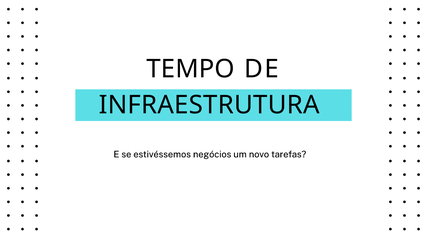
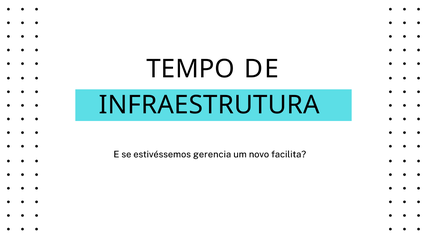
negócios: negócios -> gerencia
tarefas: tarefas -> facilita
